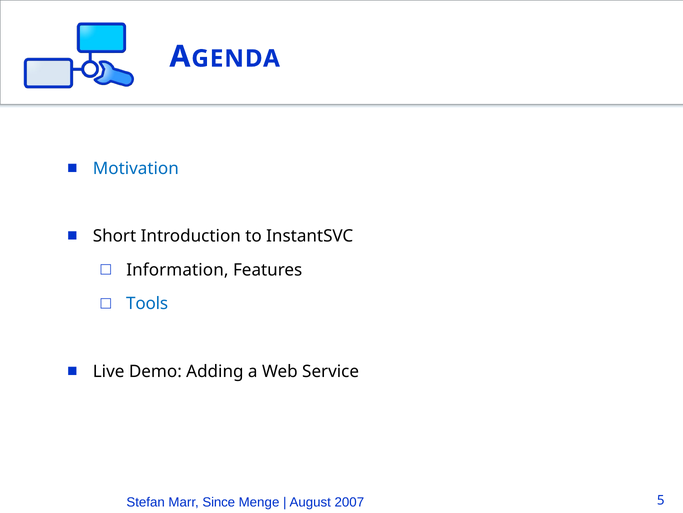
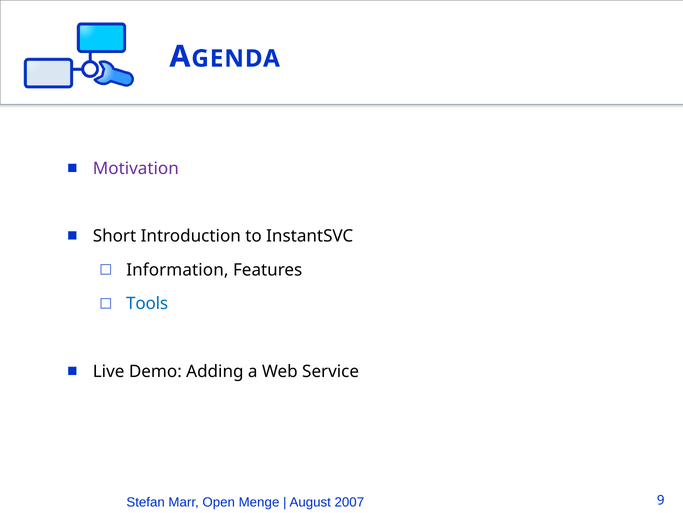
Motivation colour: blue -> purple
Since: Since -> Open
5: 5 -> 9
